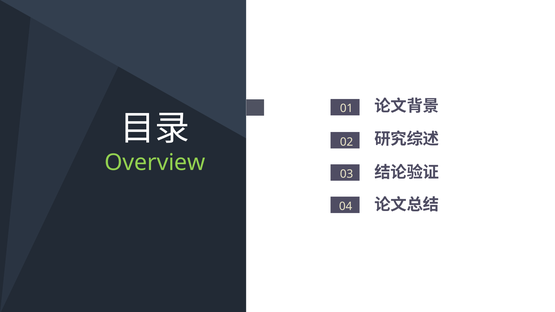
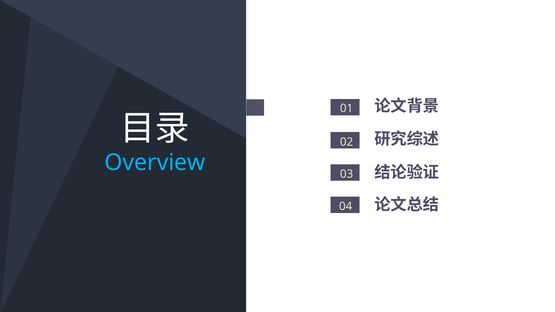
Overview colour: light green -> light blue
